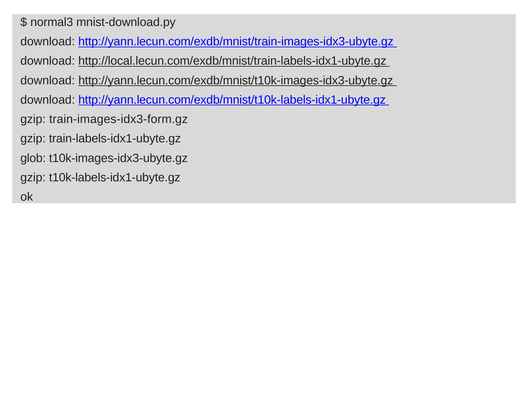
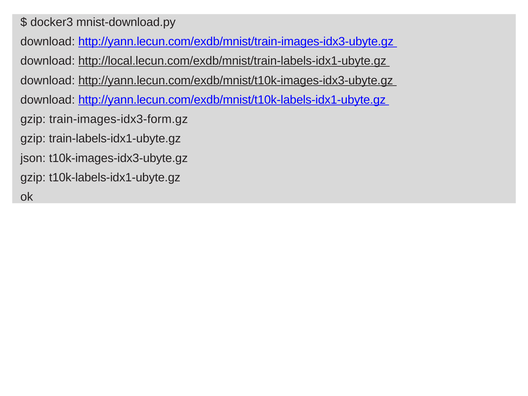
normal3: normal3 -> docker3
glob: glob -> json
